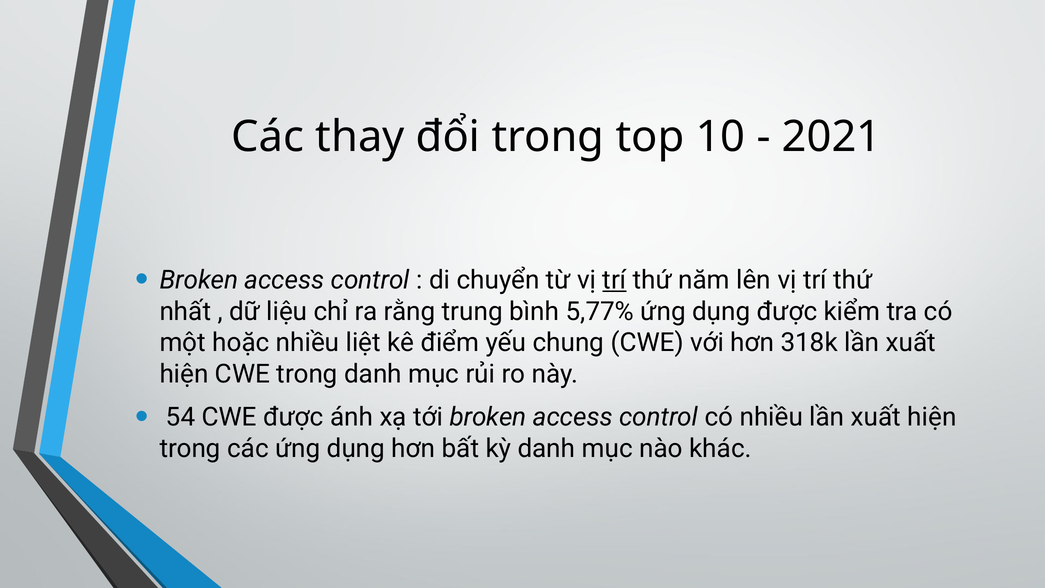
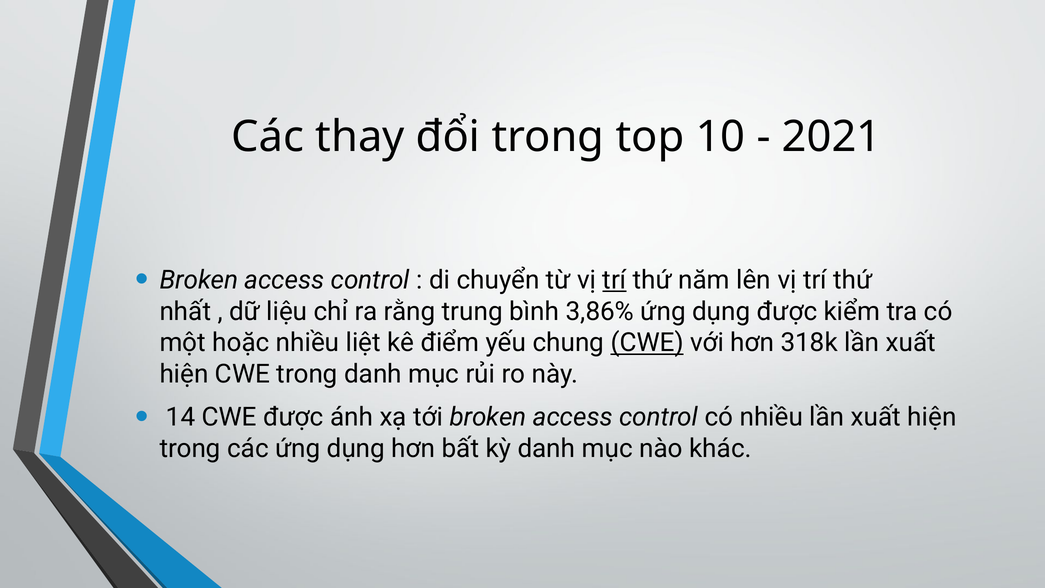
5,77%: 5,77% -> 3,86%
CWE at (647, 343) underline: none -> present
54: 54 -> 14
